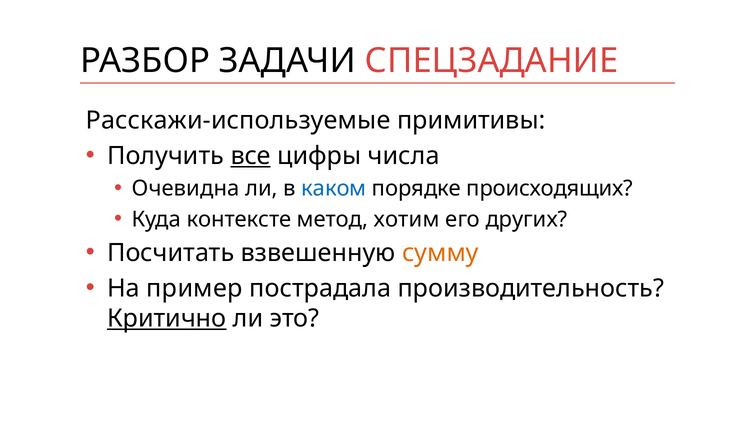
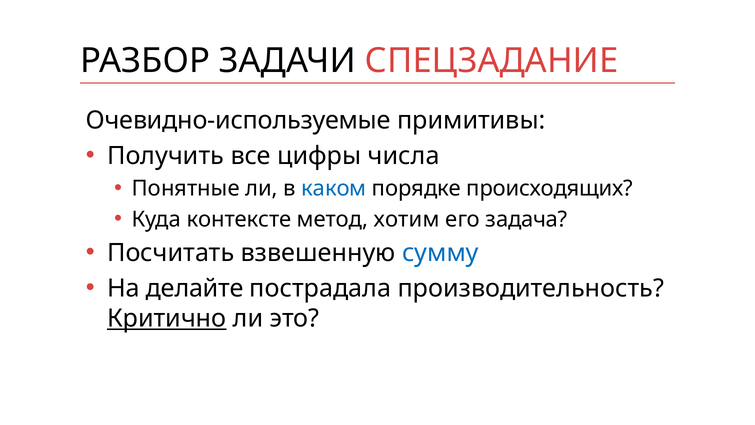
Расскажи-используемые: Расскажи-используемые -> Очевидно-используемые
все underline: present -> none
Очевидна: Очевидна -> Понятные
других: других -> задача
сумму colour: orange -> blue
пример: пример -> делайте
